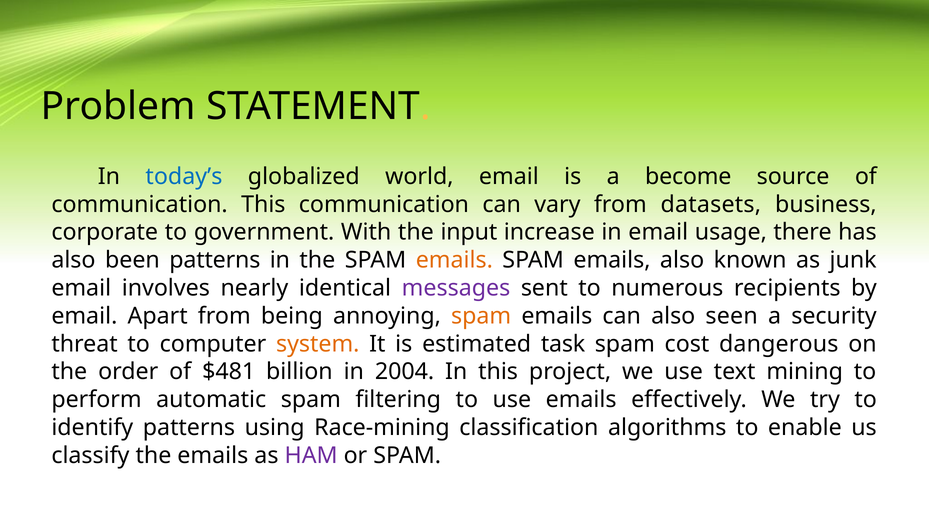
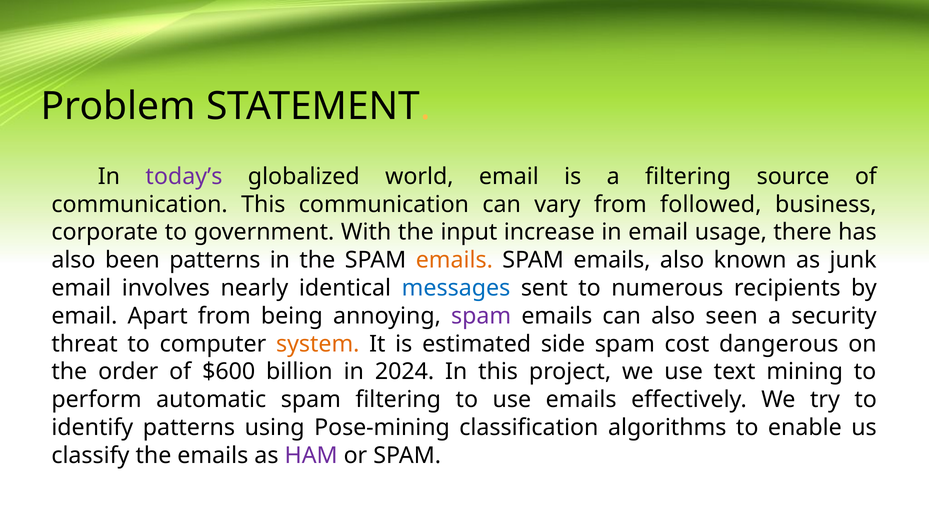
today’s colour: blue -> purple
a become: become -> filtering
datasets: datasets -> followed
messages colour: purple -> blue
spam at (481, 316) colour: orange -> purple
task: task -> side
$481: $481 -> $600
2004: 2004 -> 2024
Race-mining: Race-mining -> Pose-mining
